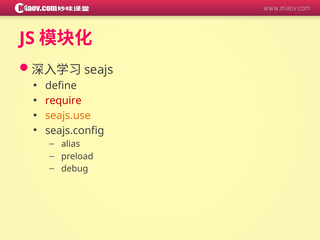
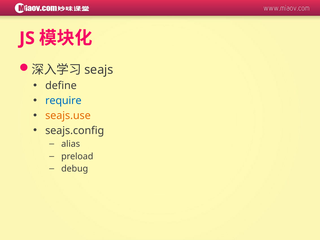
require colour: red -> blue
